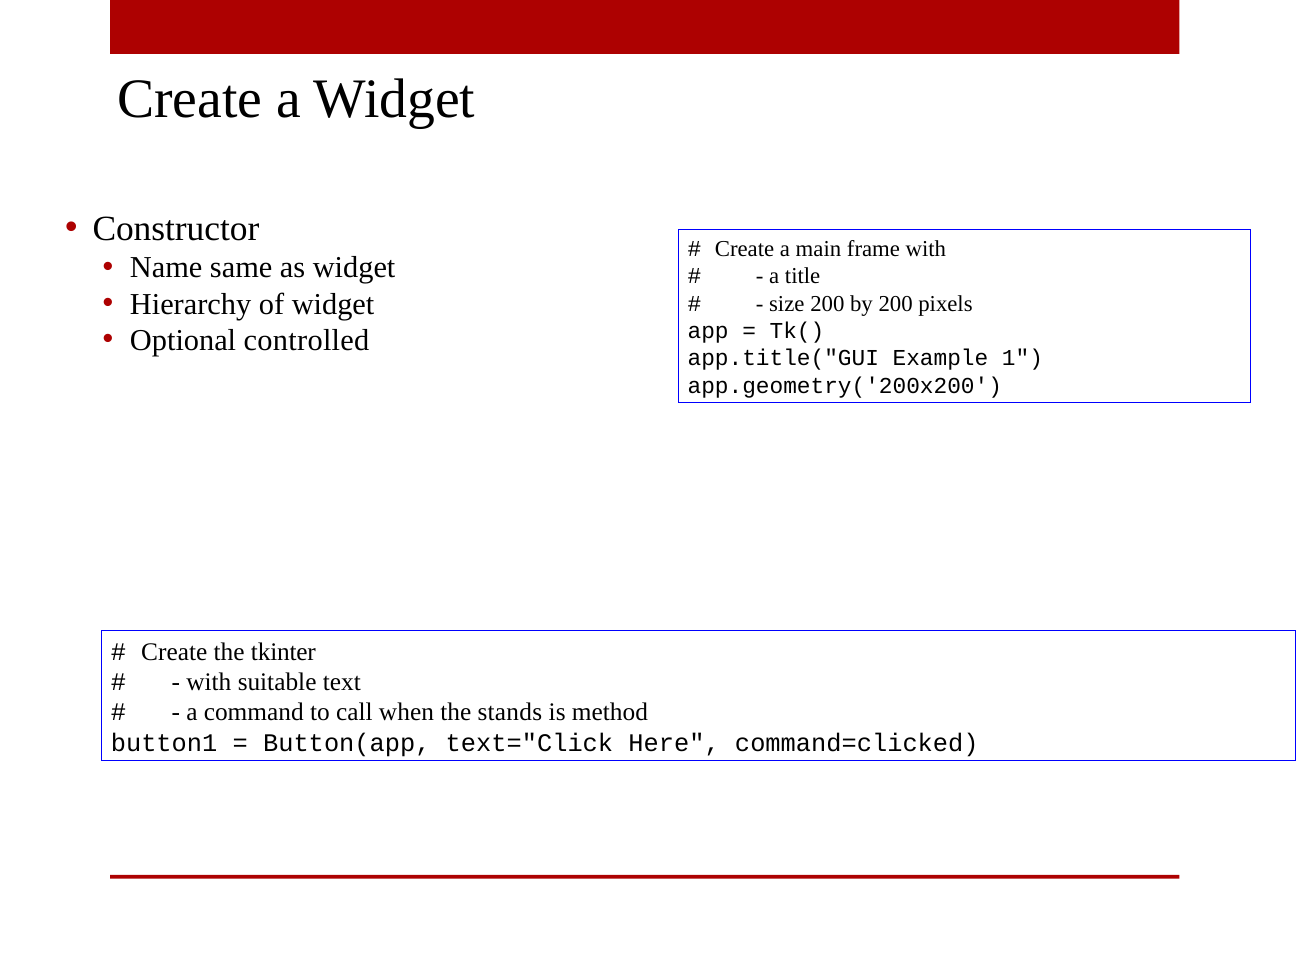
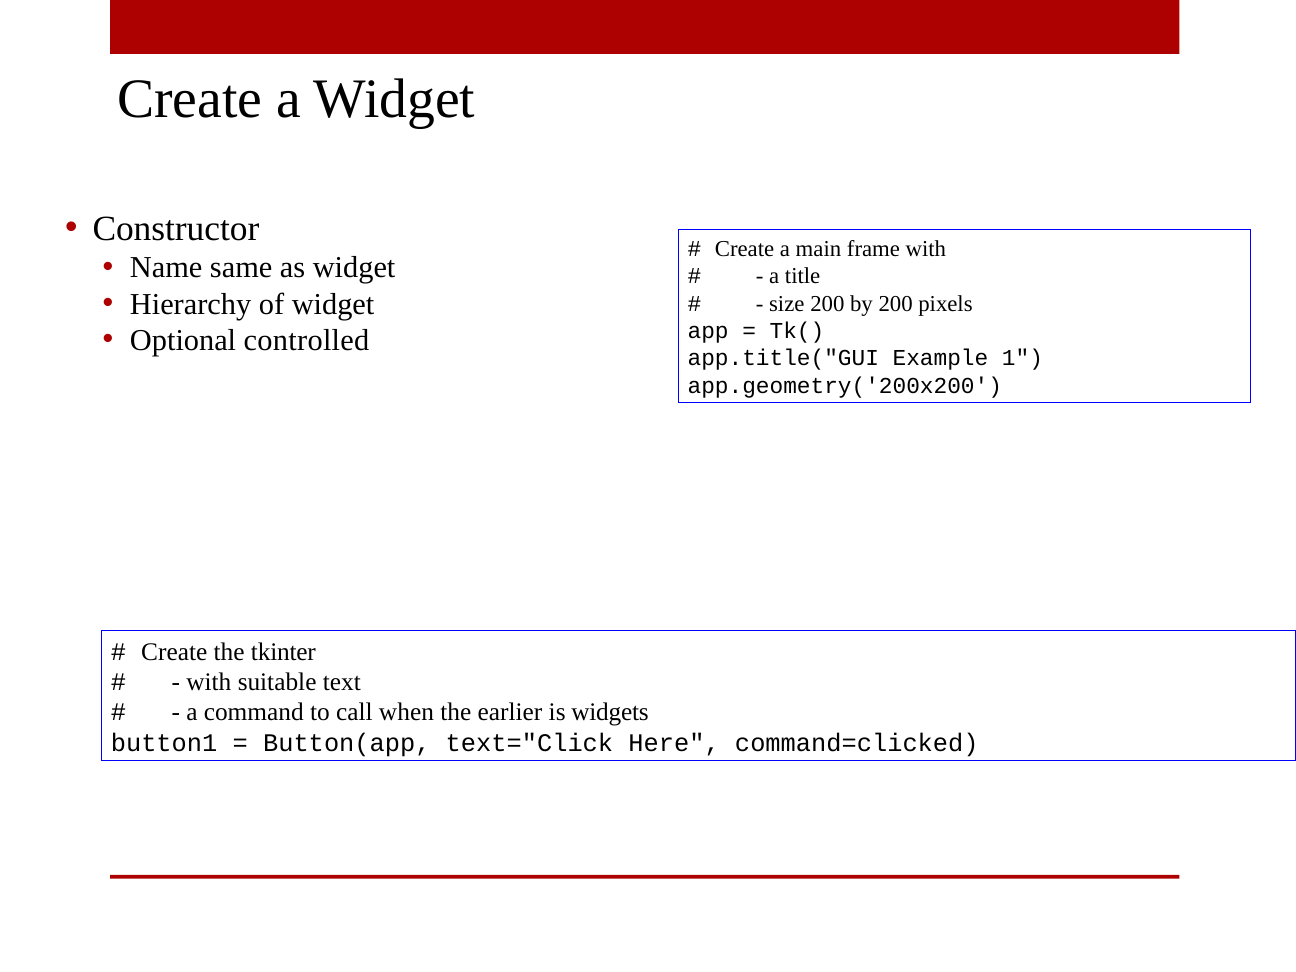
stands: stands -> earlier
method: method -> widgets
